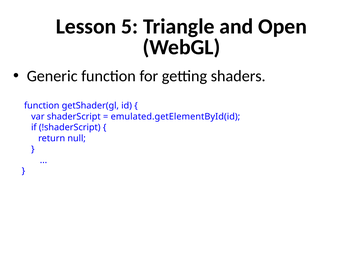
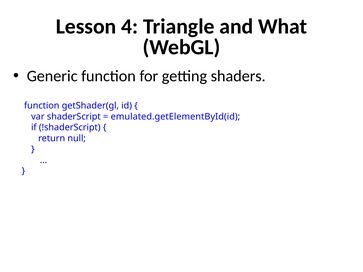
5: 5 -> 4
Open: Open -> What
